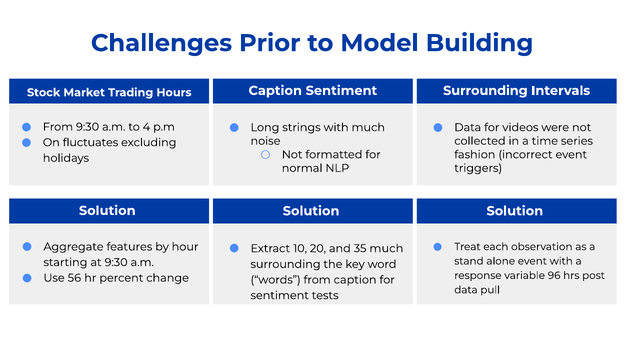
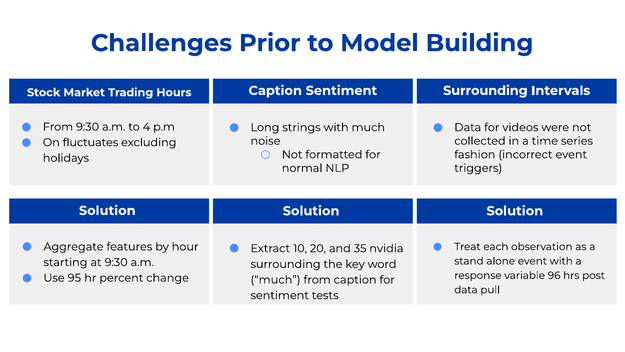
35 much: much -> nvidia
56: 56 -> 95
words at (276, 279): words -> much
